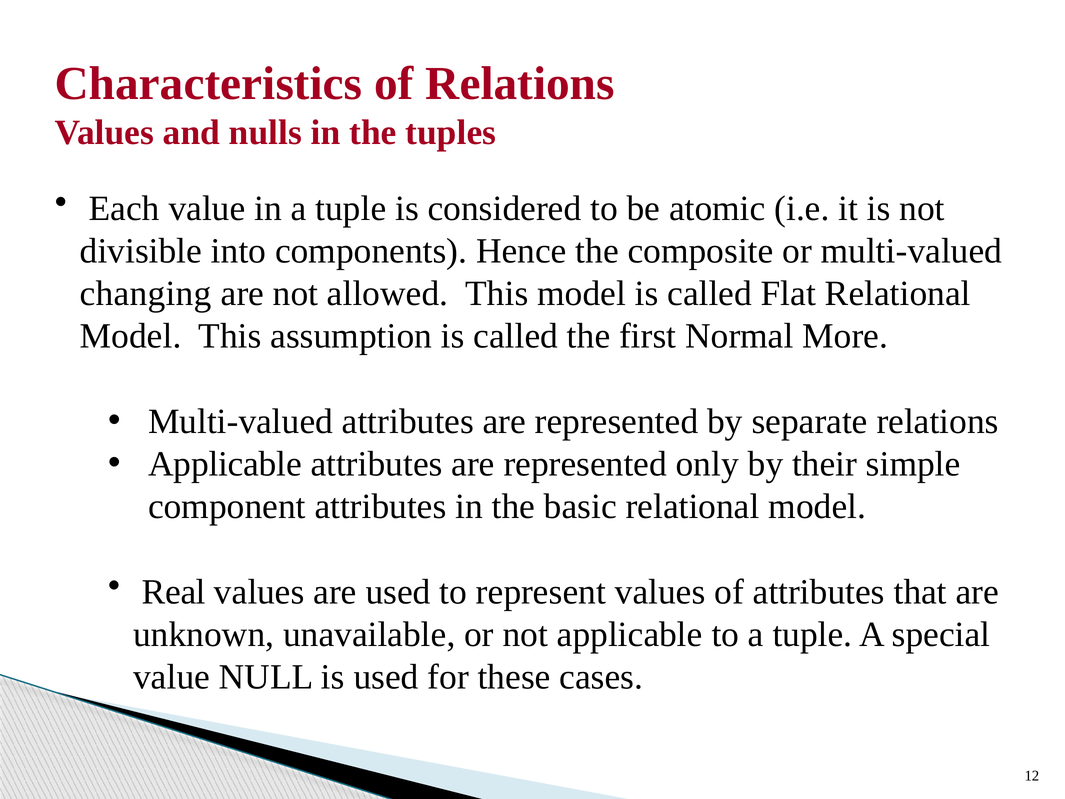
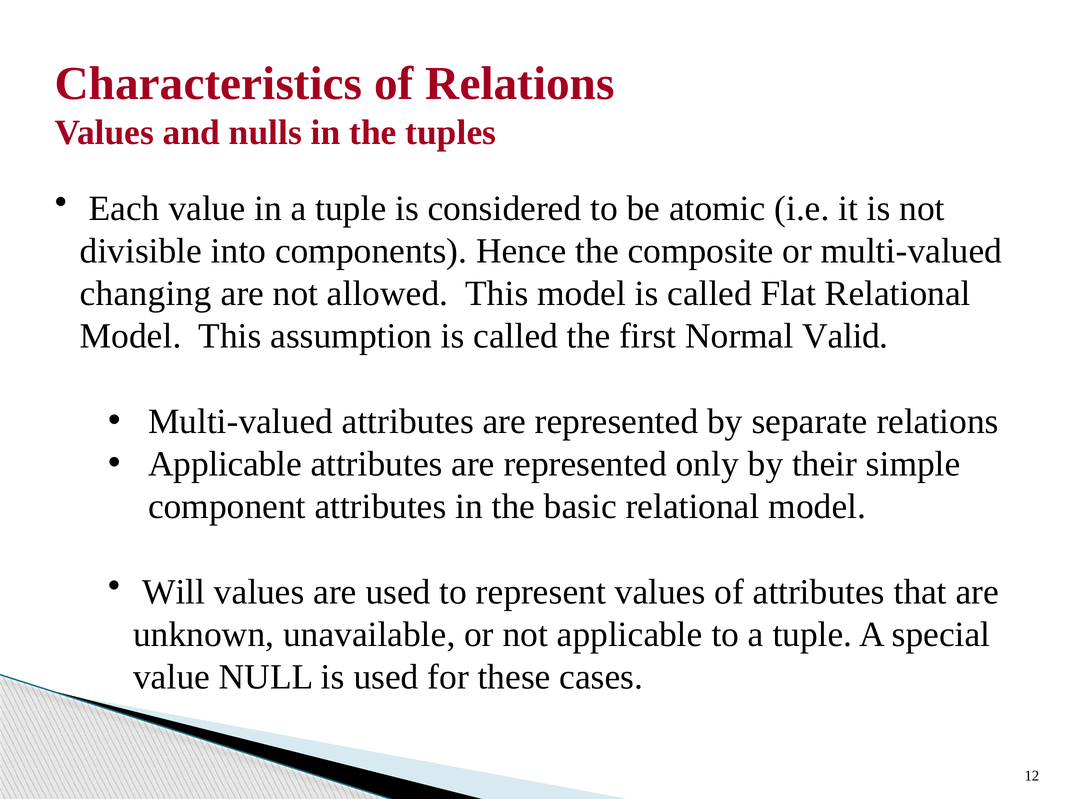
More: More -> Valid
Real: Real -> Will
